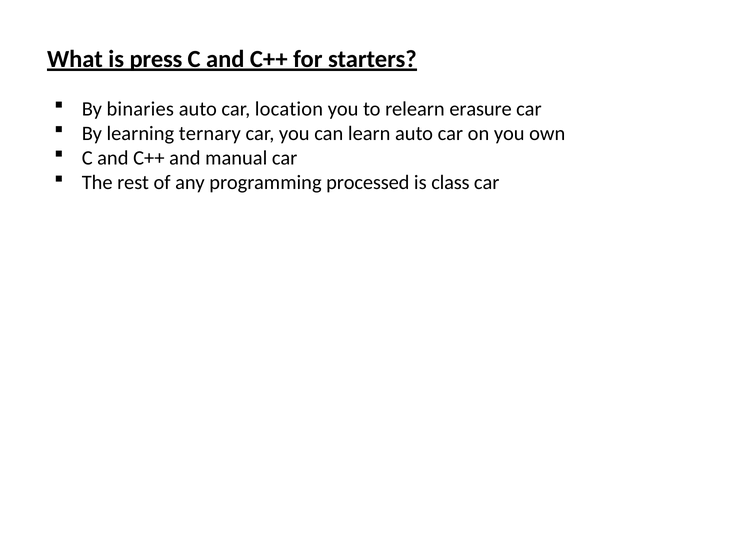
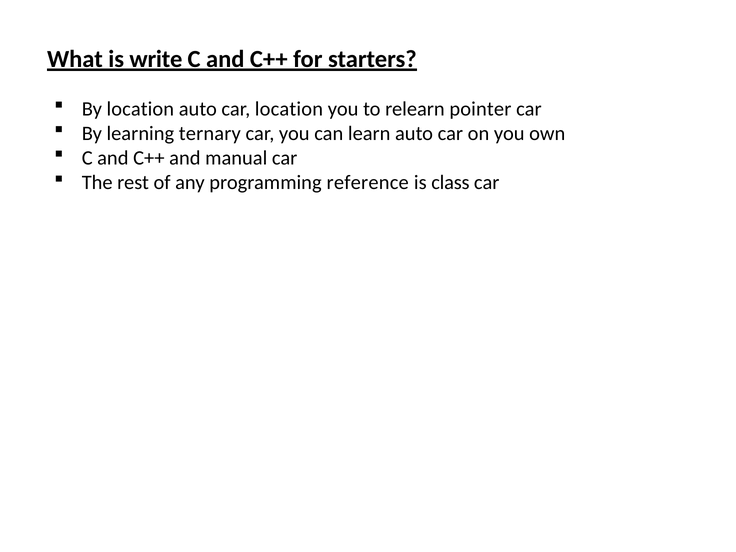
press: press -> write
By binaries: binaries -> location
erasure: erasure -> pointer
processed: processed -> reference
